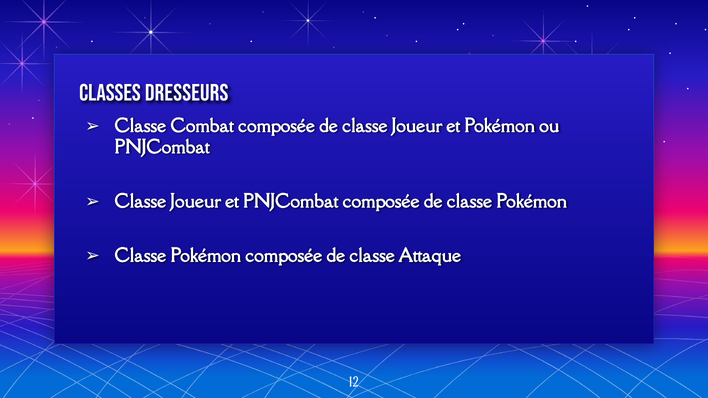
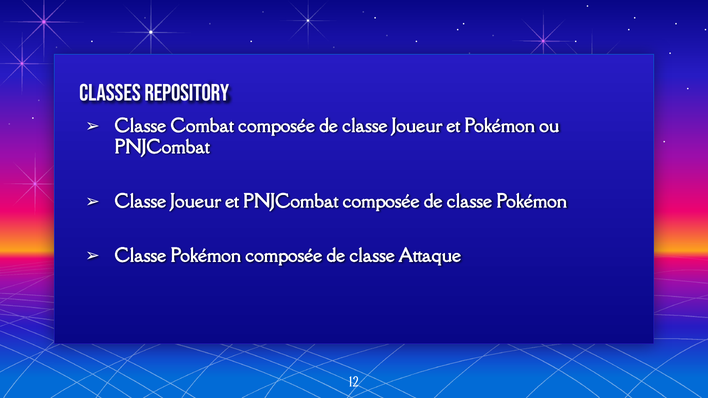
dresseurs: dresseurs -> repository
